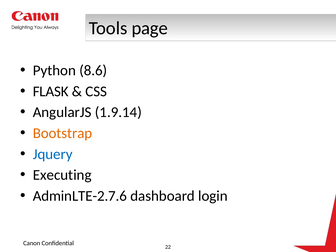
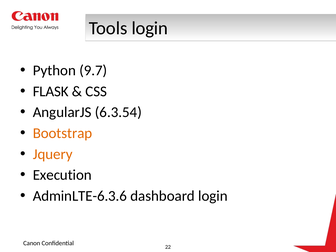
Tools page: page -> login
8.6: 8.6 -> 9.7
1.9.14: 1.9.14 -> 6.3.54
Jquery colour: blue -> orange
Executing: Executing -> Execution
AdminLTE-2.7.6: AdminLTE-2.7.6 -> AdminLTE-6.3.6
